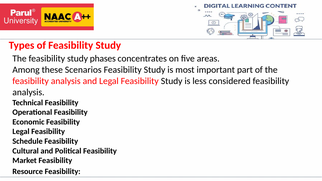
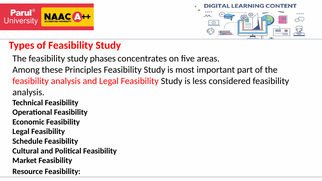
Scenarios: Scenarios -> Principles
